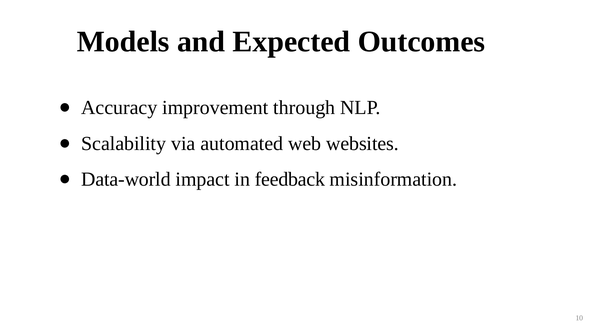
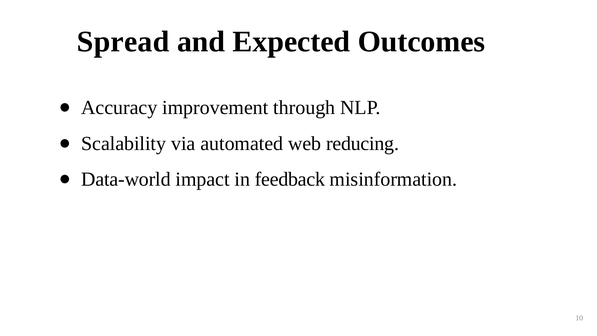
Models: Models -> Spread
websites: websites -> reducing
